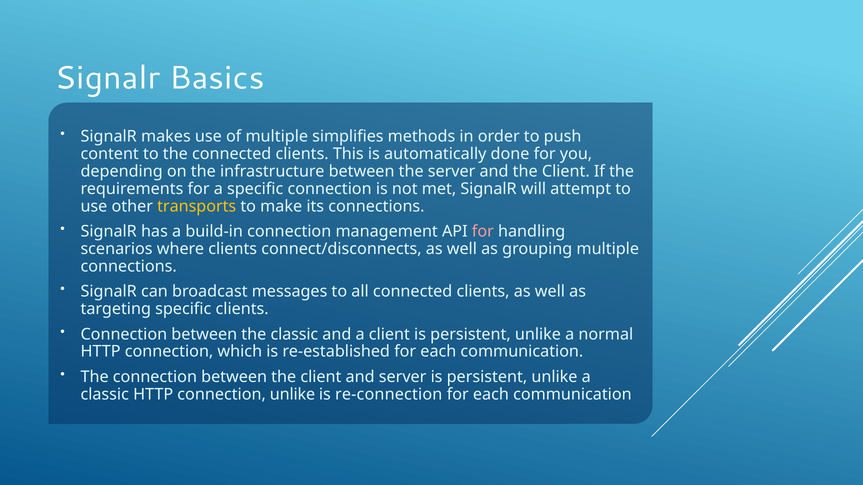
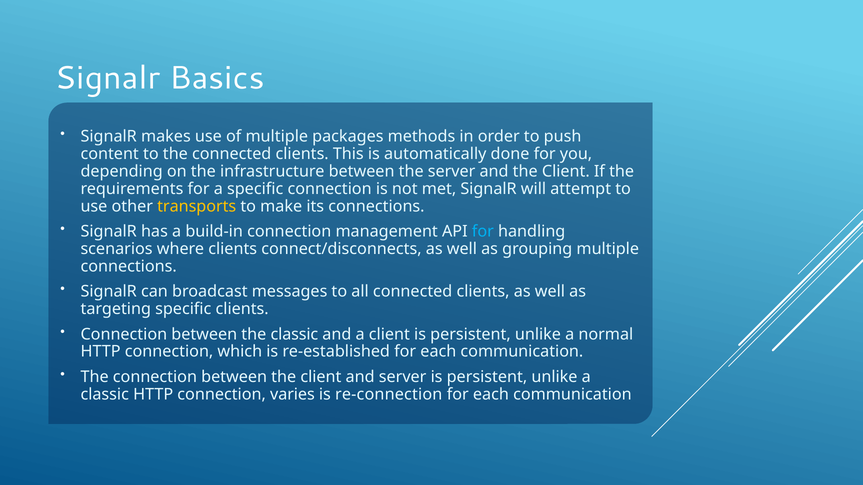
simplifies: simplifies -> packages
for at (483, 232) colour: pink -> light blue
connection unlike: unlike -> varies
